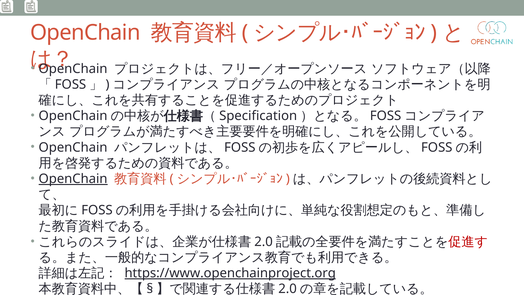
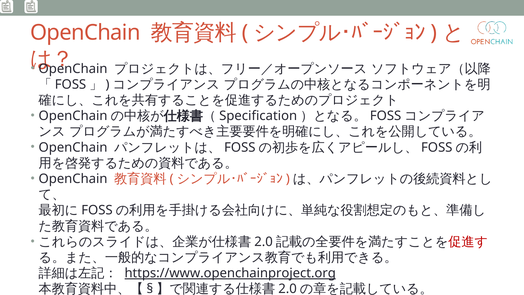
OpenChain at (73, 179) underline: present -> none
